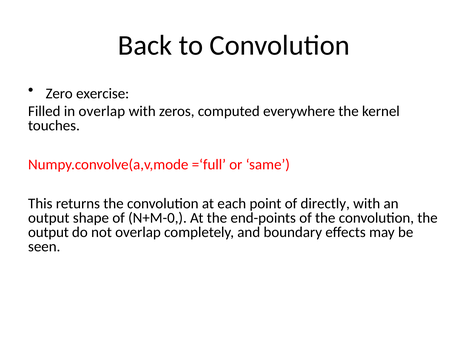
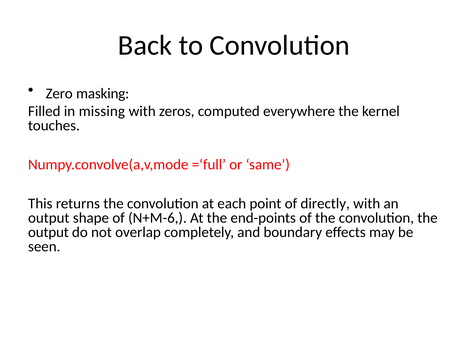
exercise: exercise -> masking
in overlap: overlap -> missing
N+M-0: N+M-0 -> N+M-6
